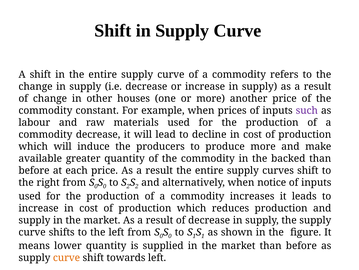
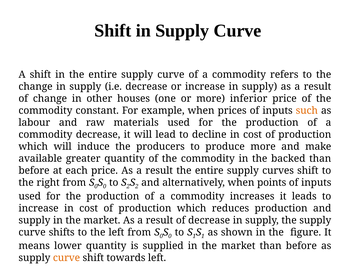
another: another -> inferior
such colour: purple -> orange
notice: notice -> points
